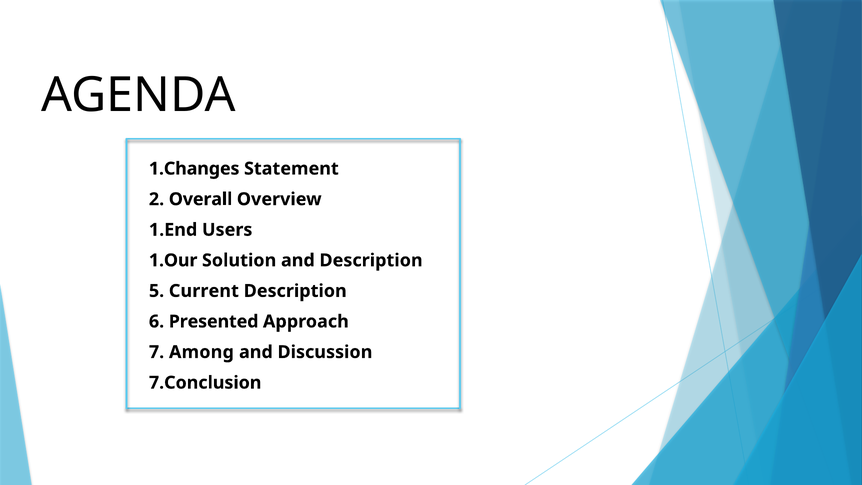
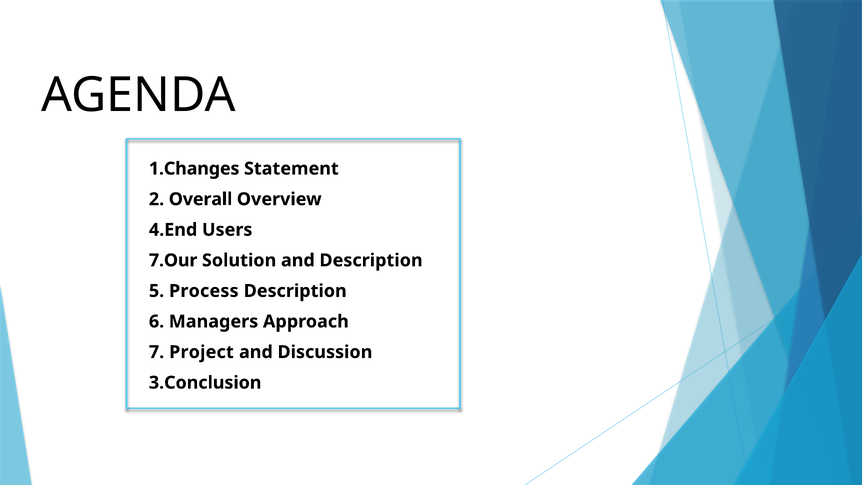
1.End: 1.End -> 4.End
1.Our: 1.Our -> 7.Our
Current: Current -> Process
Presented: Presented -> Managers
Among: Among -> Project
7.Conclusion: 7.Conclusion -> 3.Conclusion
